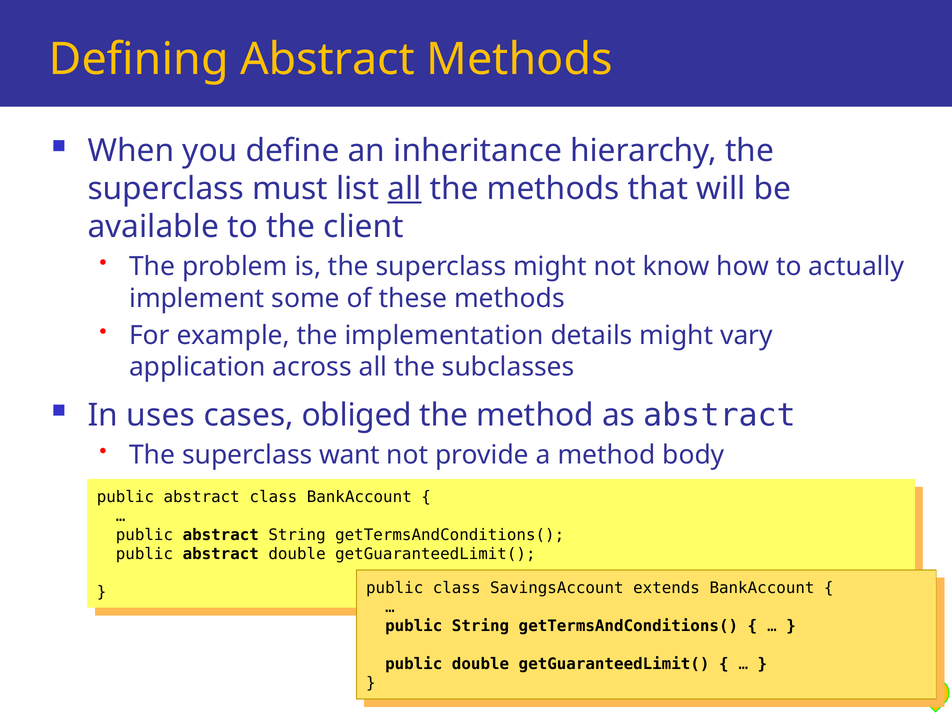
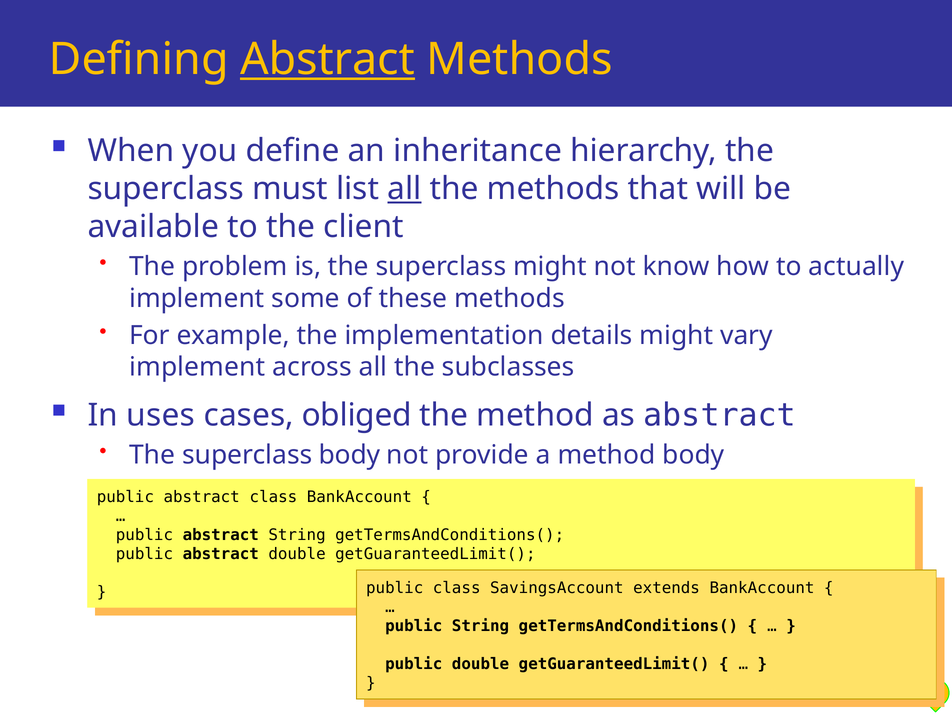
Abstract at (328, 59) underline: none -> present
application at (197, 367): application -> implement
superclass want: want -> body
